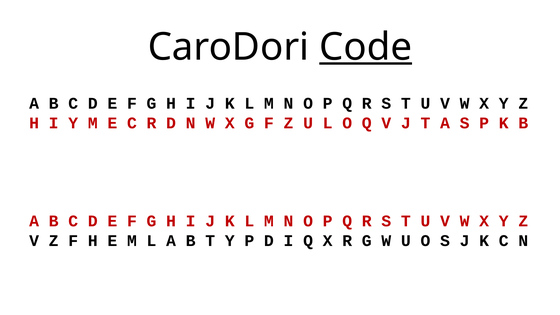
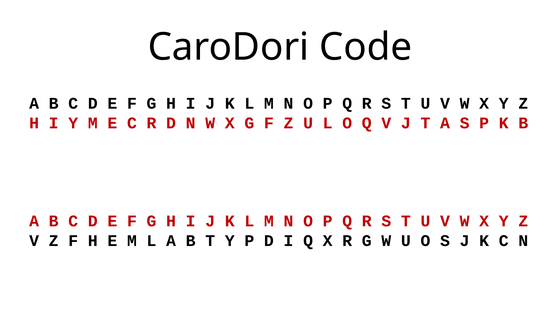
Code underline: present -> none
